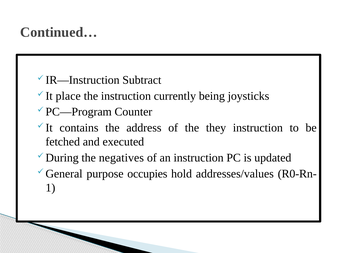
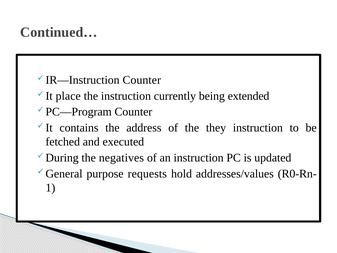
Subtract at (142, 80): Subtract -> Counter
joysticks: joysticks -> extended
occupies: occupies -> requests
